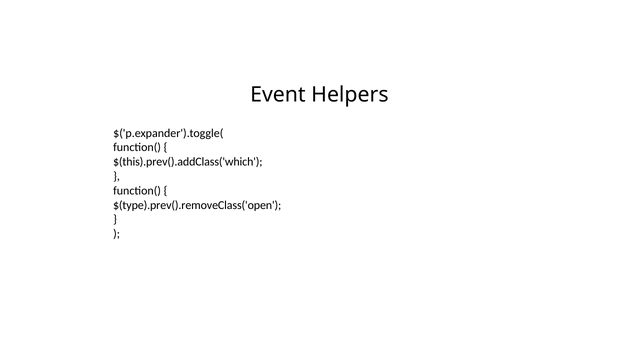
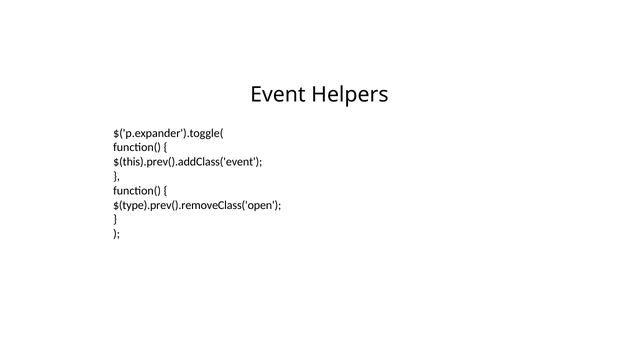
$(this).prev().addClass('which: $(this).prev().addClass('which -> $(this).prev().addClass('event
